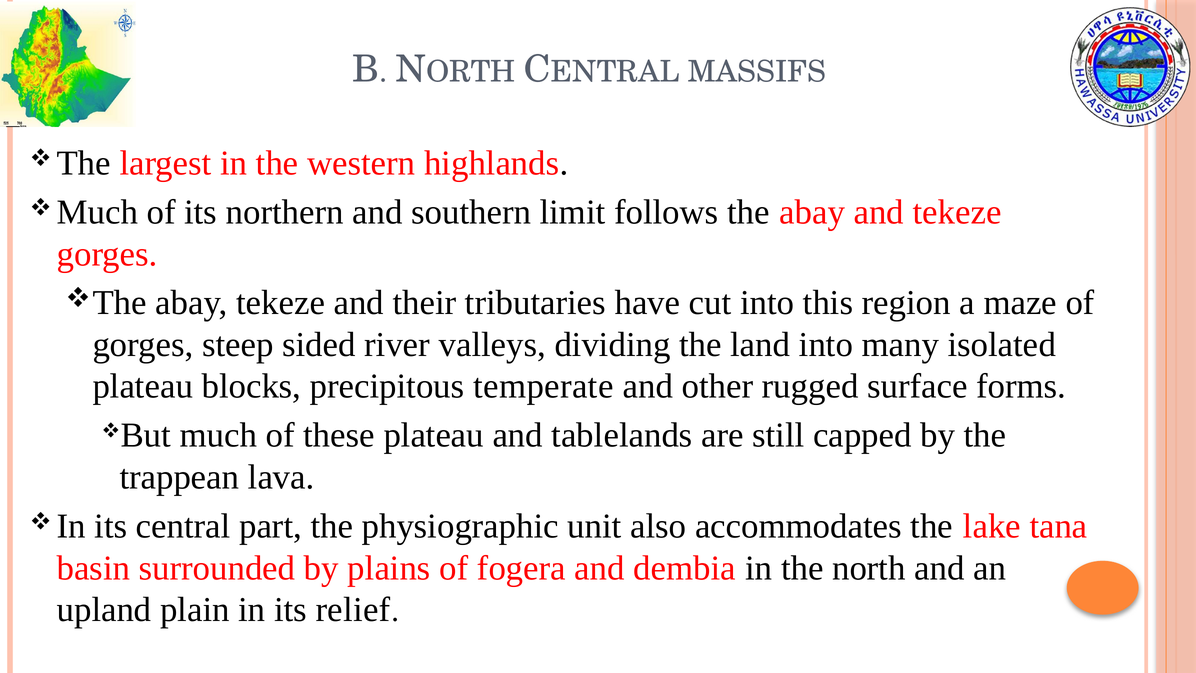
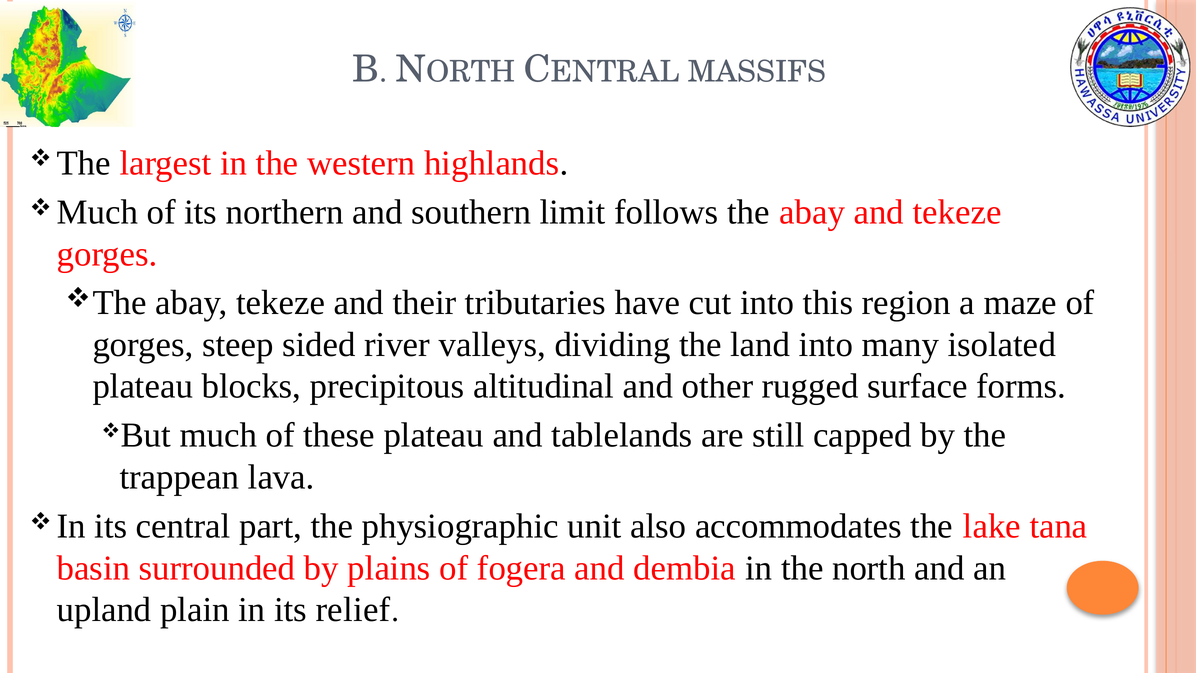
temperate: temperate -> altitudinal
